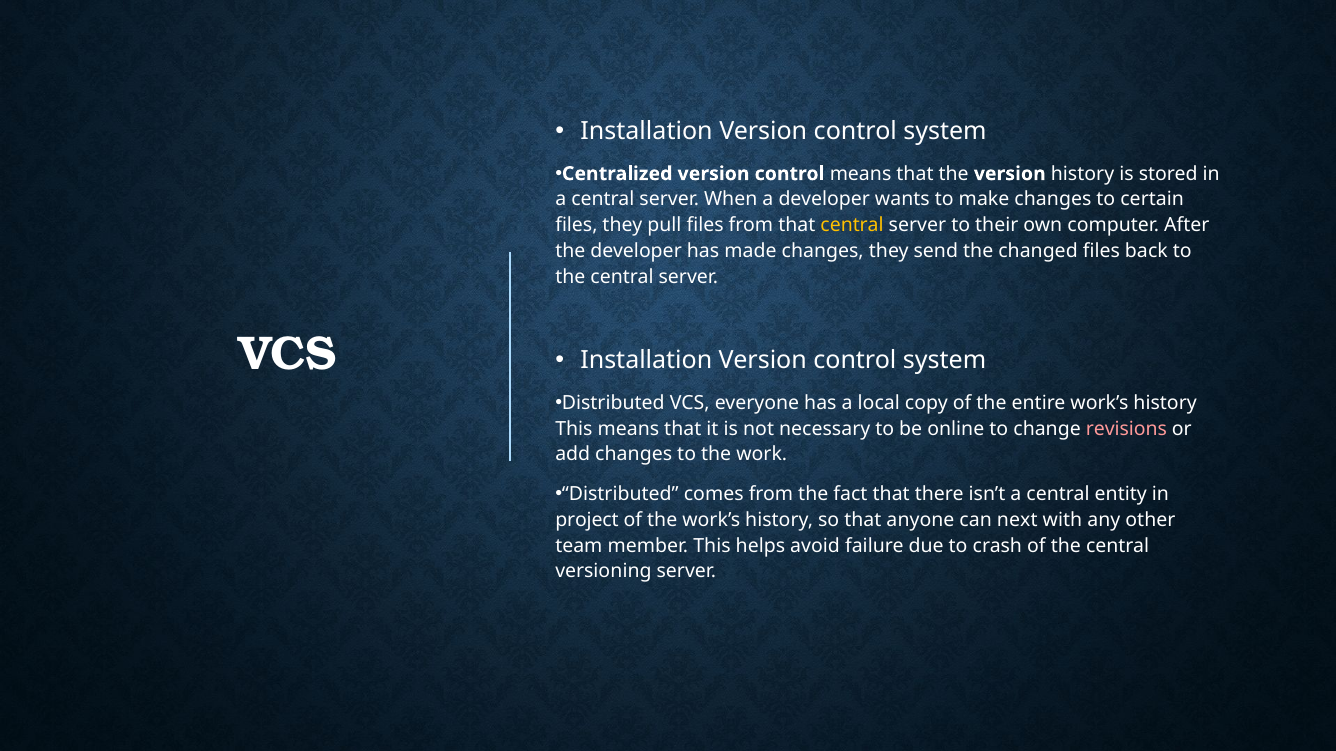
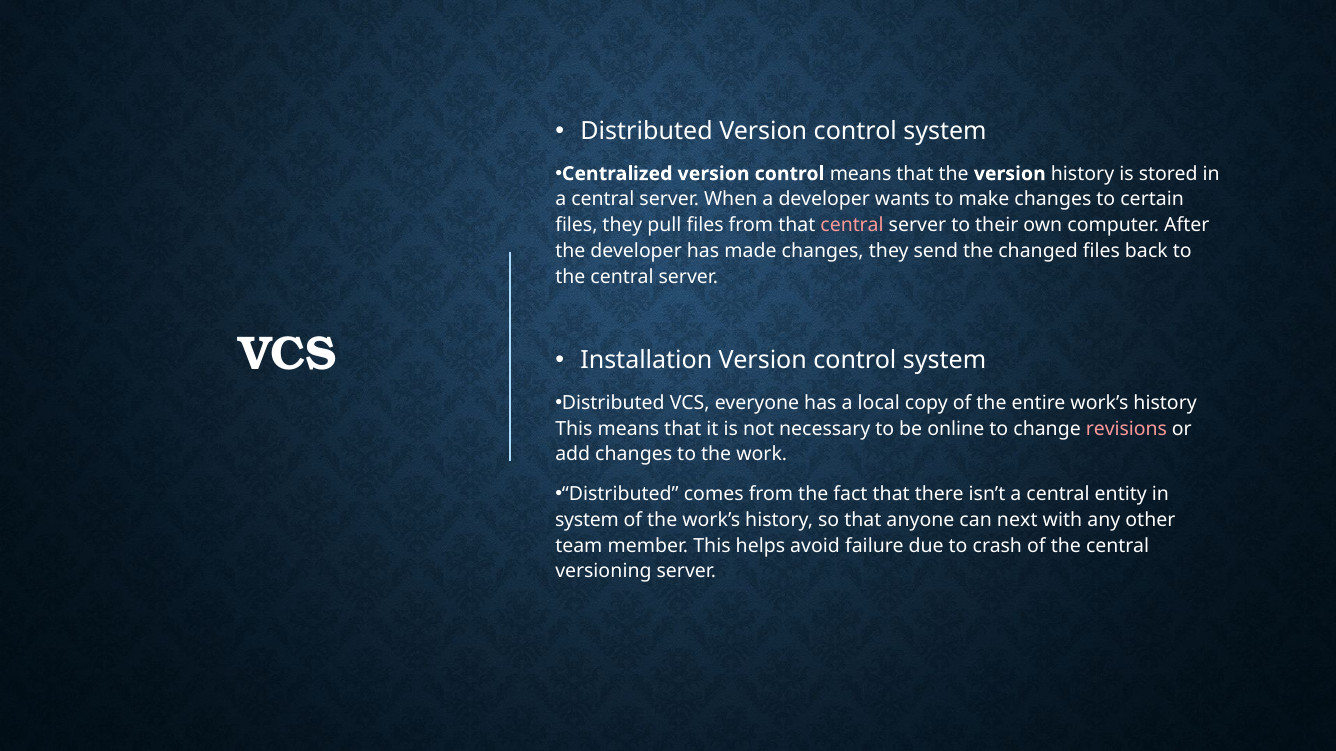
Installation at (647, 131): Installation -> Distributed
central at (852, 225) colour: yellow -> pink
project at (587, 520): project -> system
